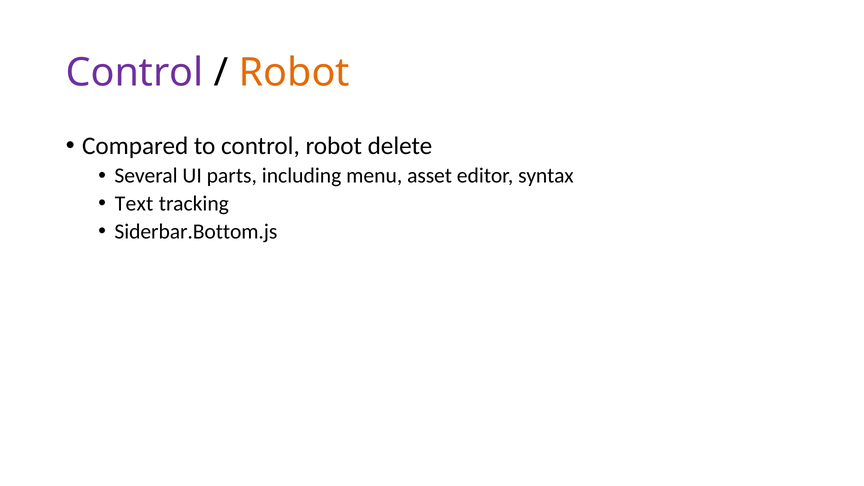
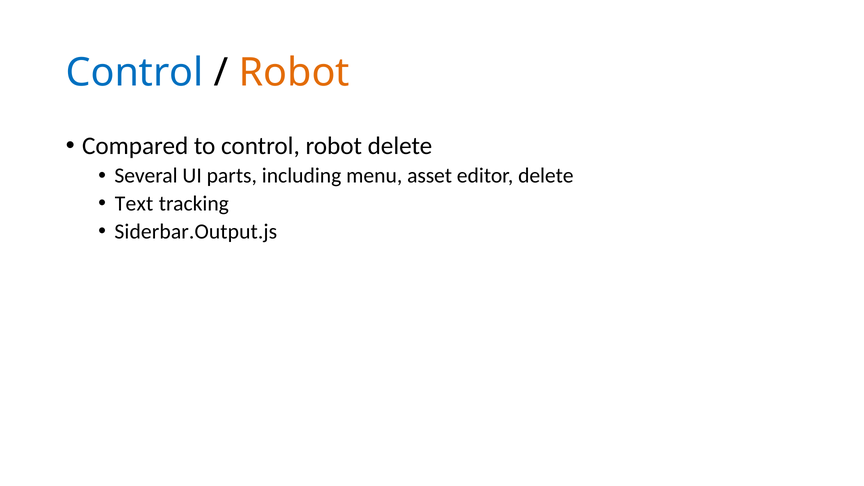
Control at (135, 73) colour: purple -> blue
editor syntax: syntax -> delete
Siderbar.Bottom.js: Siderbar.Bottom.js -> Siderbar.Output.js
